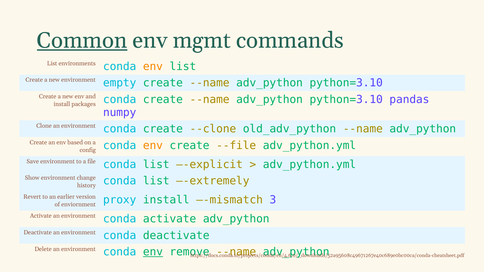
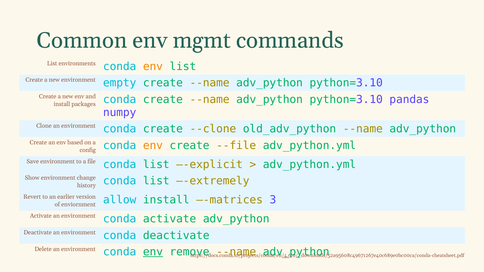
Common underline: present -> none
proxy: proxy -> allow
–-mismatch: –-mismatch -> –-matrices
